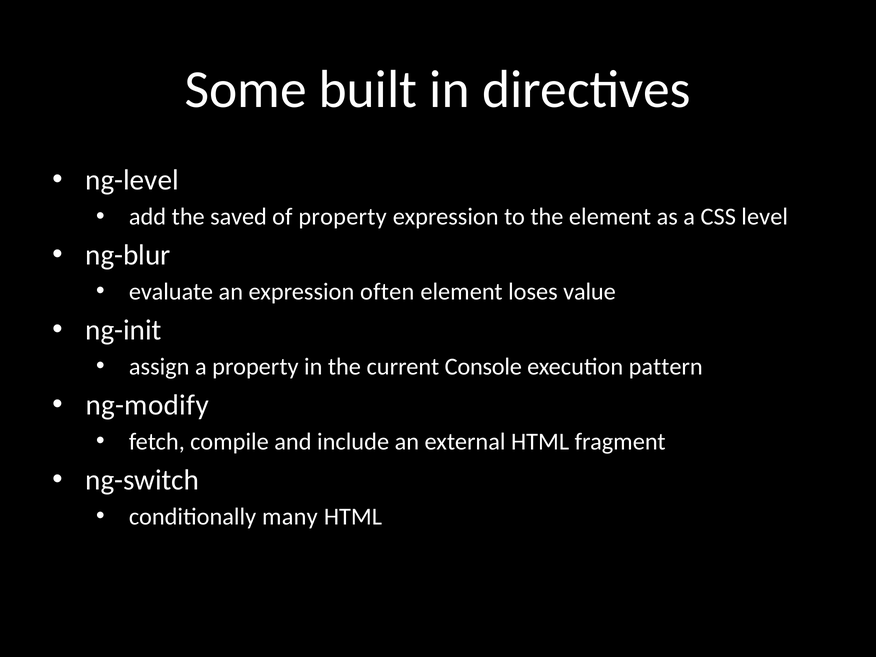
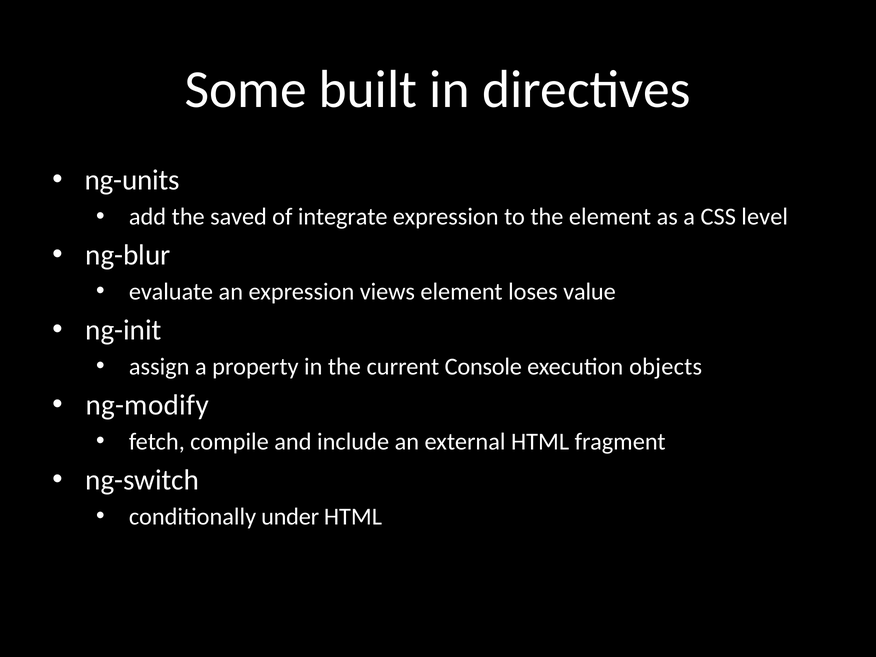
ng-level: ng-level -> ng-units
of property: property -> integrate
often: often -> views
pattern: pattern -> objects
many: many -> under
